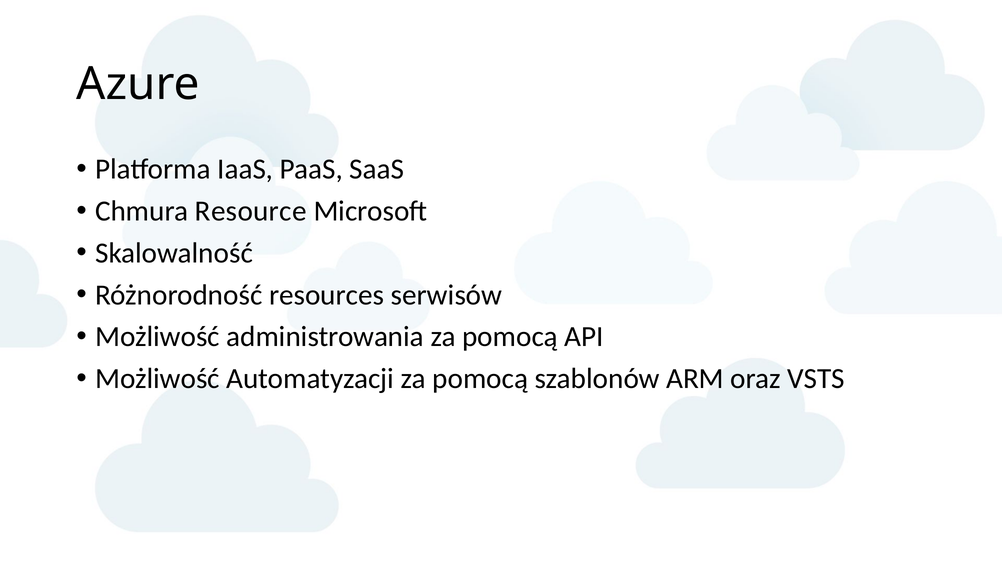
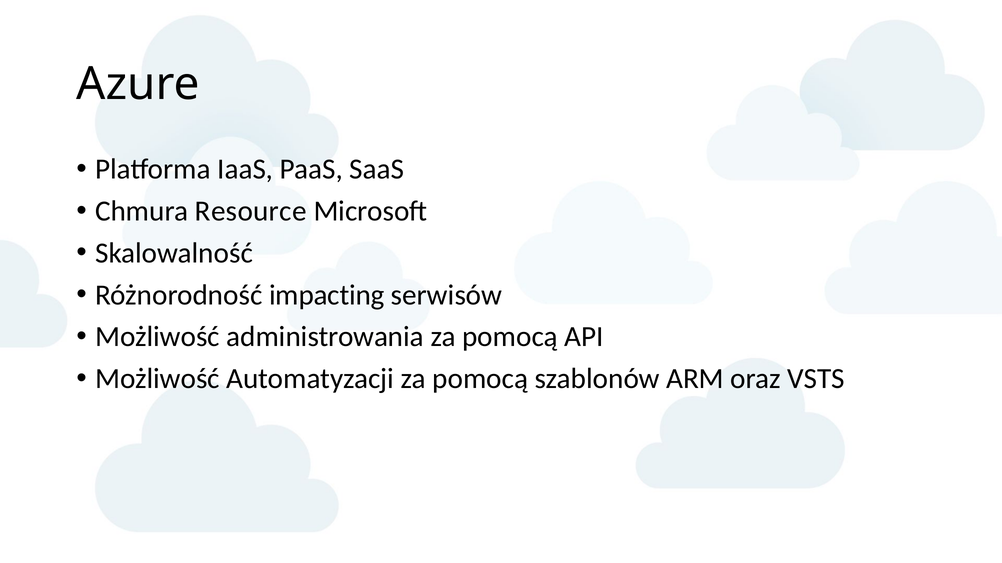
resources: resources -> impacting
